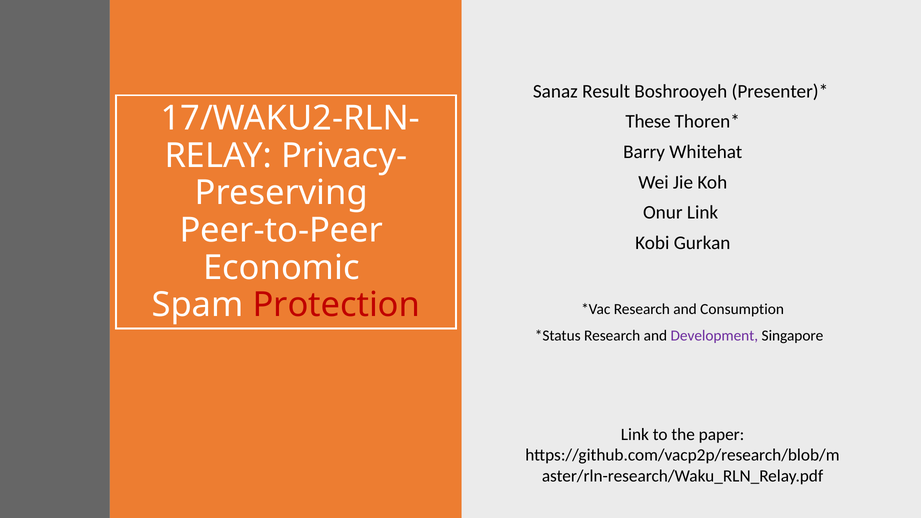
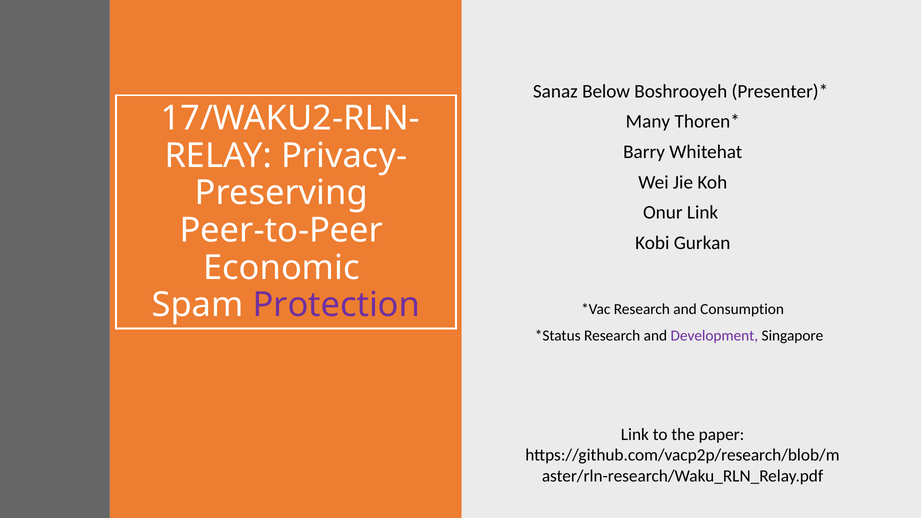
Result: Result -> Below
These: These -> Many
Protection colour: red -> purple
